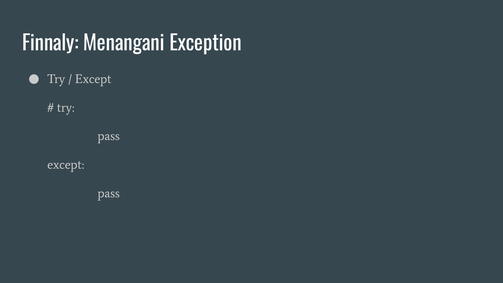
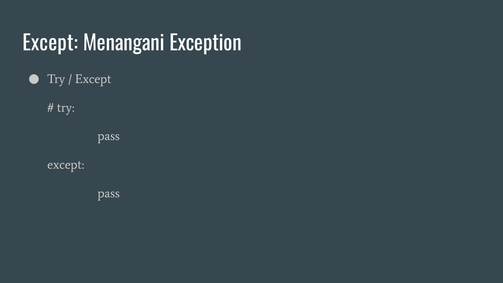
Finnaly at (50, 44): Finnaly -> Except
